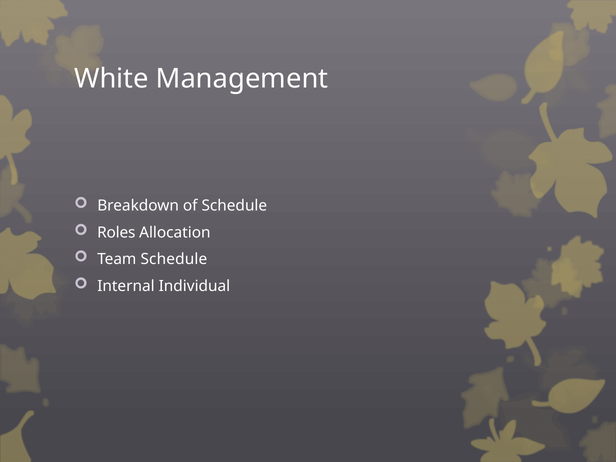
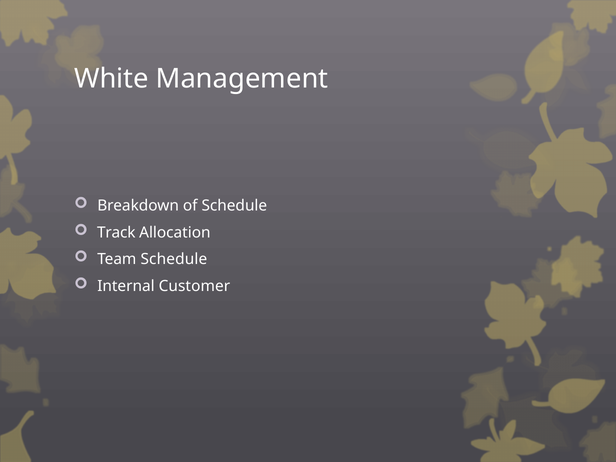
Roles: Roles -> Track
Individual: Individual -> Customer
